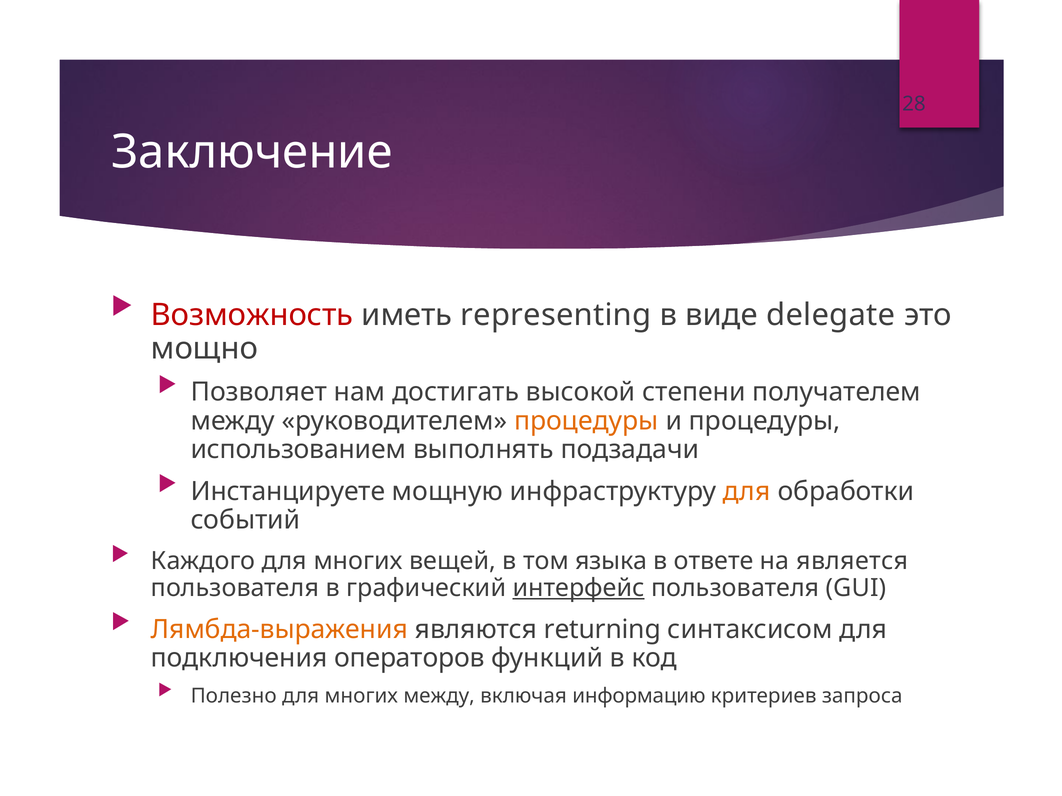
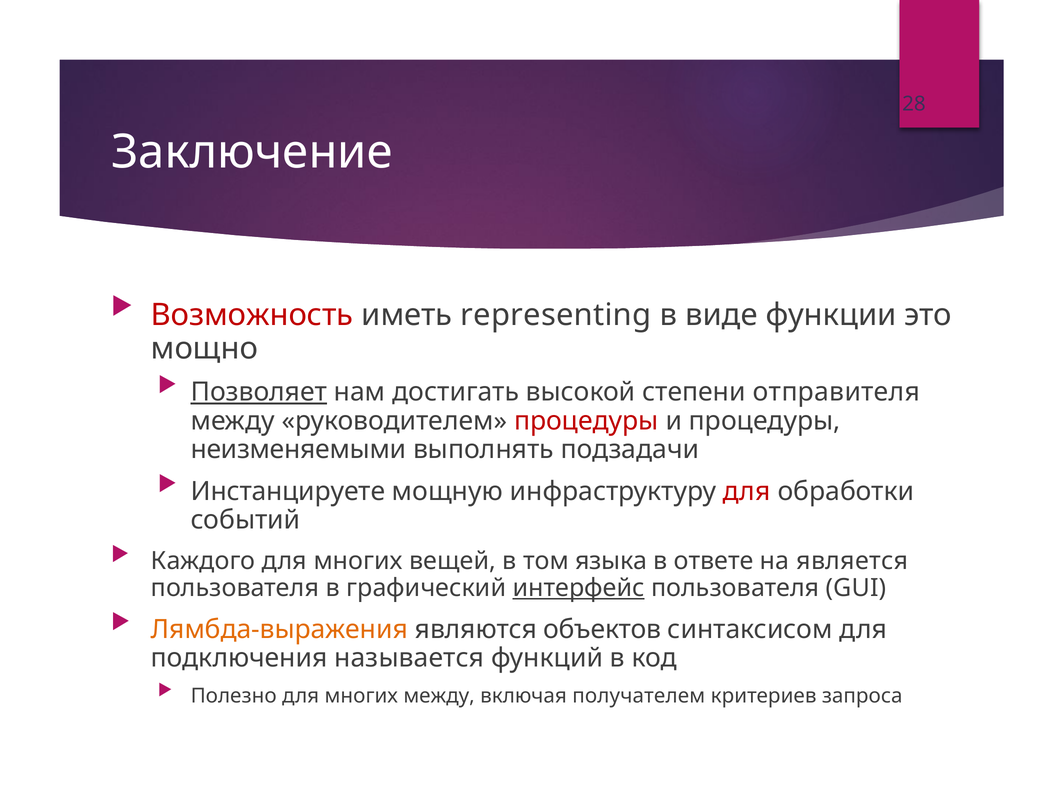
delegate: delegate -> функции
Позволяет underline: none -> present
получателем: получателем -> отправителя
процедуры at (586, 421) colour: orange -> red
использованием: использованием -> неизменяемыми
для at (747, 492) colour: orange -> red
returning: returning -> объектов
операторов: операторов -> называется
информацию: информацию -> получателем
